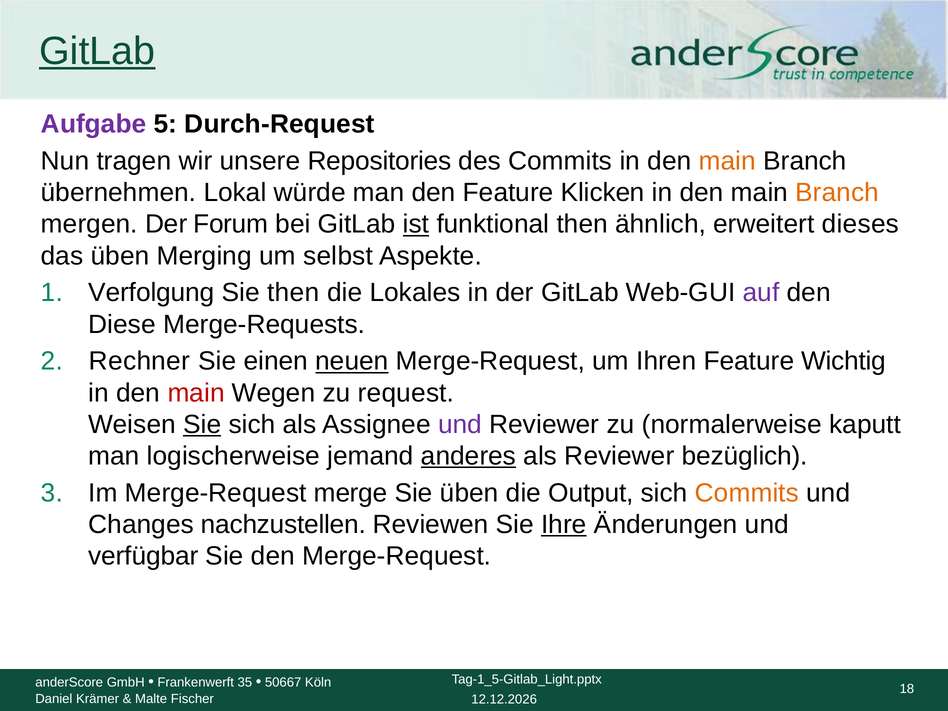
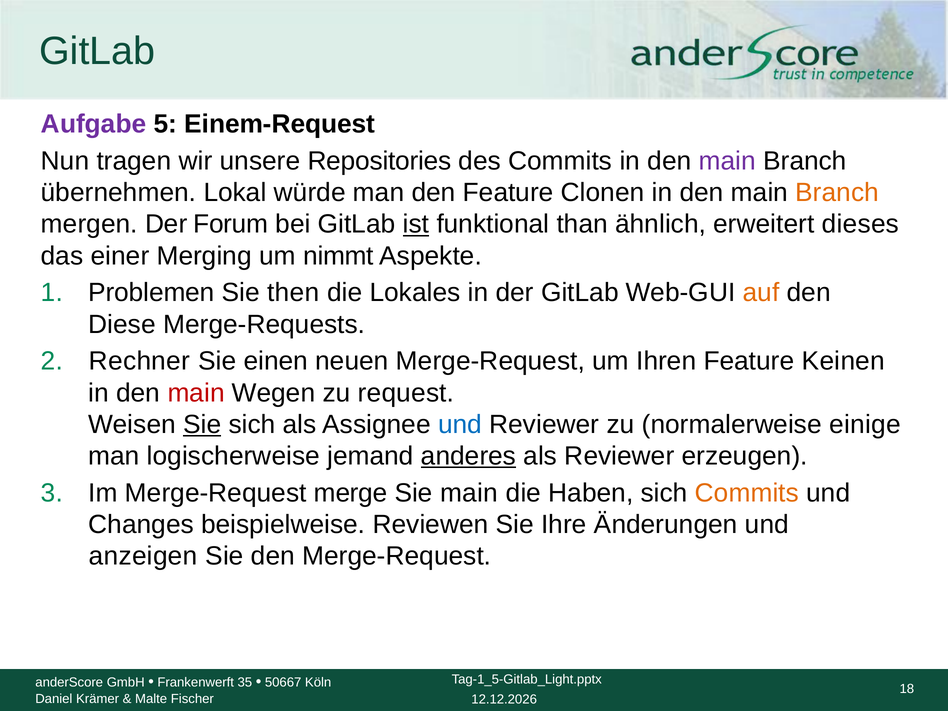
GitLab at (97, 51) underline: present -> none
Durch-Request: Durch-Request -> Einem-Request
main at (727, 161) colour: orange -> purple
Klicken: Klicken -> Clonen
funktional then: then -> than
das üben: üben -> einer
selbst: selbst -> nimmt
Verfolgung: Verfolgung -> Problemen
auf colour: purple -> orange
neuen underline: present -> none
Wichtig: Wichtig -> Keinen
und at (460, 424) colour: purple -> blue
kaputt: kaputt -> einige
bezüglich: bezüglich -> erzeugen
Sie üben: üben -> main
Output: Output -> Haben
nachzustellen: nachzustellen -> beispielweise
Ihre underline: present -> none
verfügbar: verfügbar -> anzeigen
